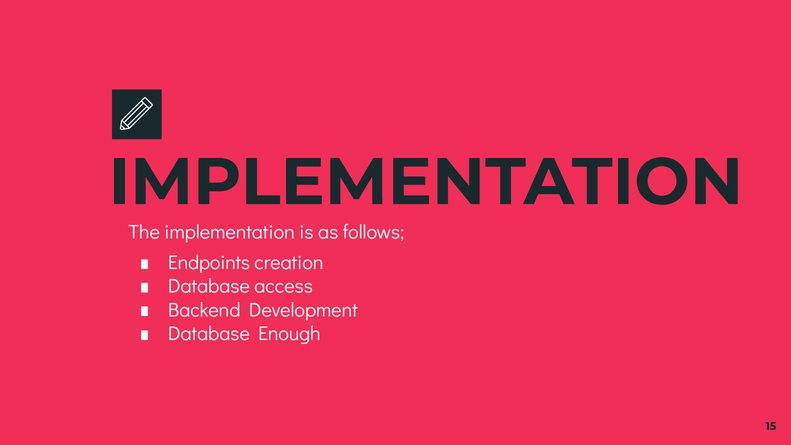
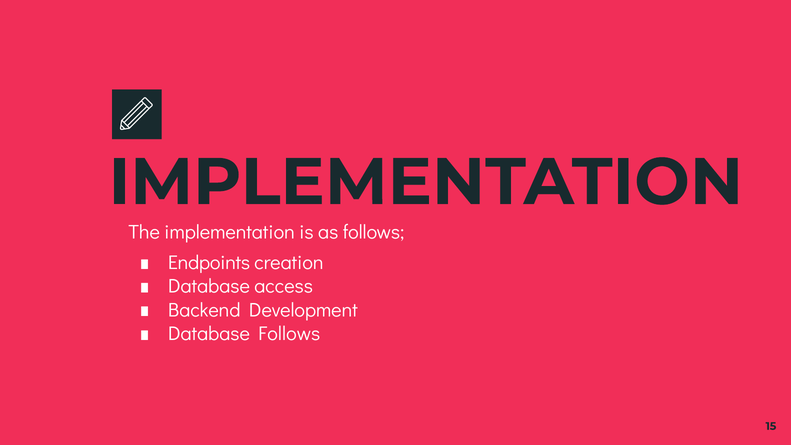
Database Enough: Enough -> Follows
